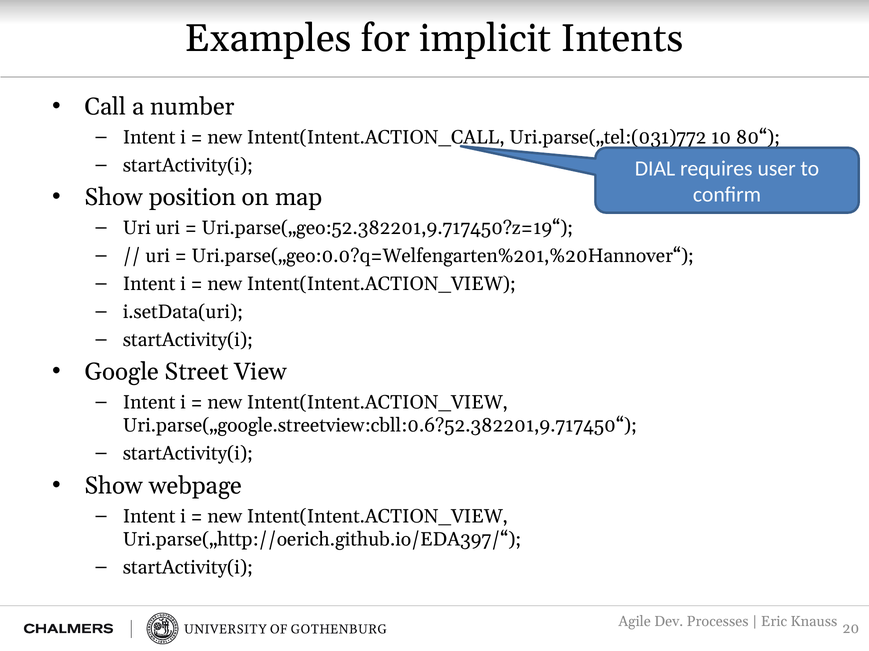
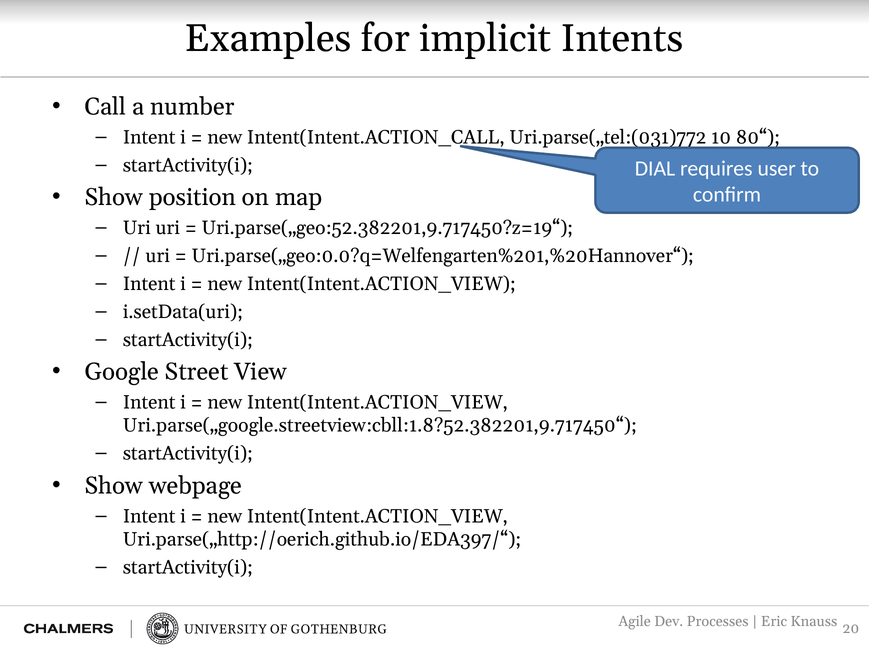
Uri.parse(„google.streetview:cbll:0.6?52.382201,9.717450“: Uri.parse(„google.streetview:cbll:0.6?52.382201,9.717450“ -> Uri.parse(„google.streetview:cbll:1.8?52.382201,9.717450“
